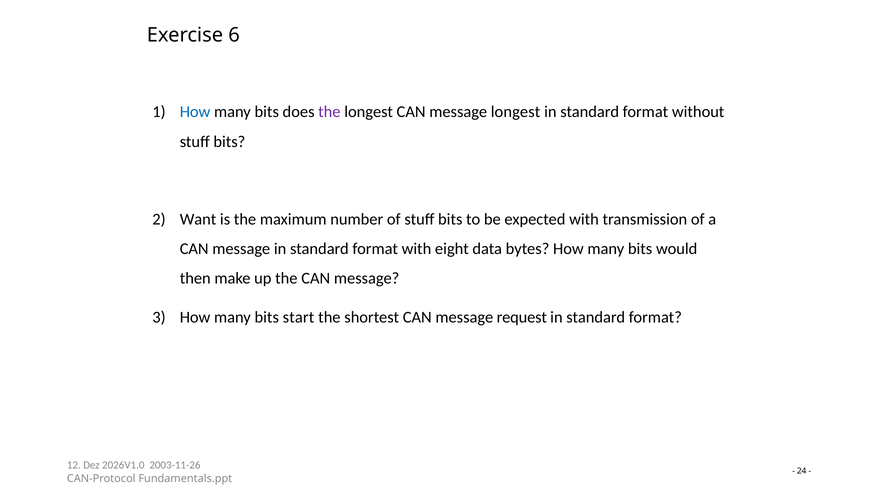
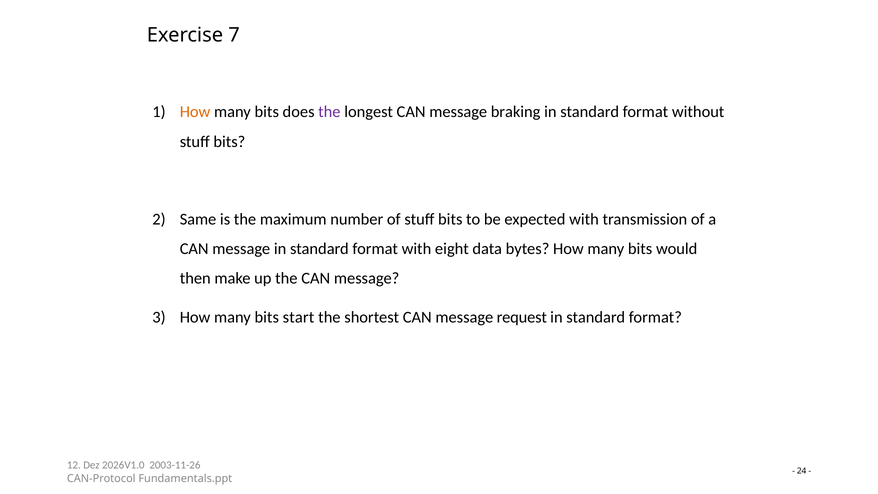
6: 6 -> 7
How at (195, 112) colour: blue -> orange
message longest: longest -> braking
Want: Want -> Same
